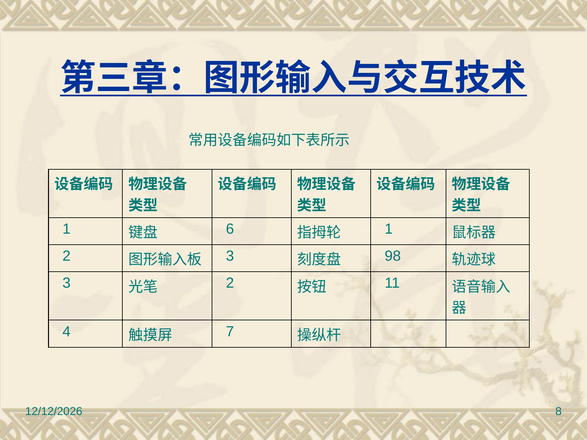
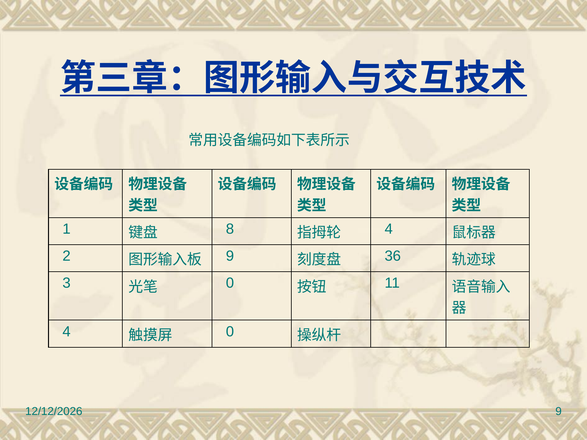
6: 6 -> 8
1 at (389, 229): 1 -> 4
3 at (230, 256): 3 -> 9
98: 98 -> 36
2 at (230, 283): 2 -> 0
7 at (230, 332): 7 -> 0
8 at (559, 412): 8 -> 9
